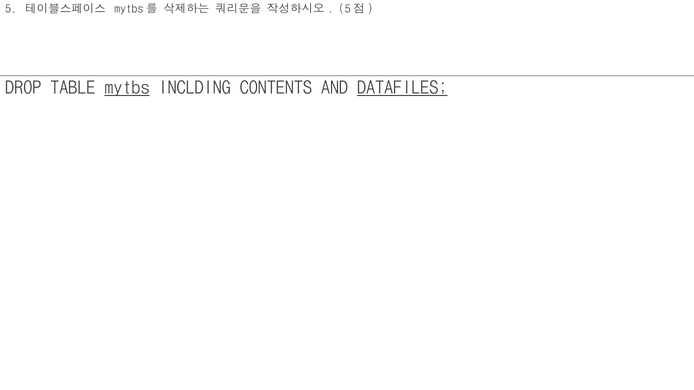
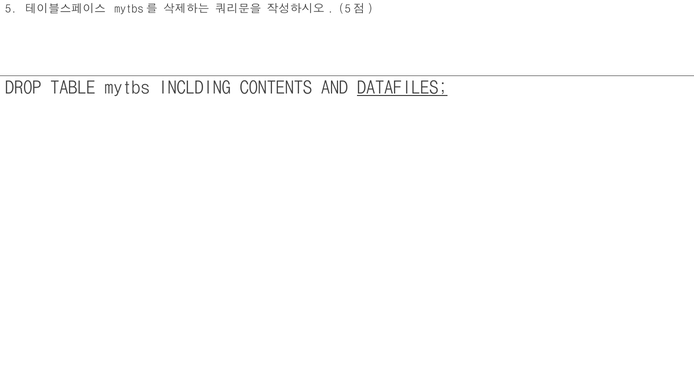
mytbs underline: present -> none
